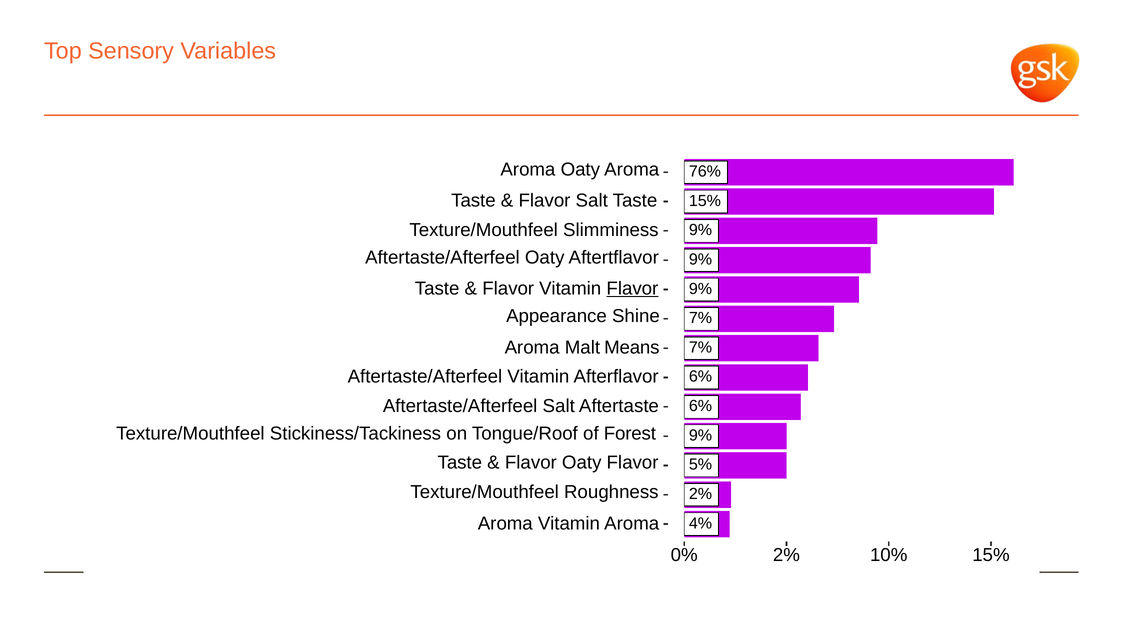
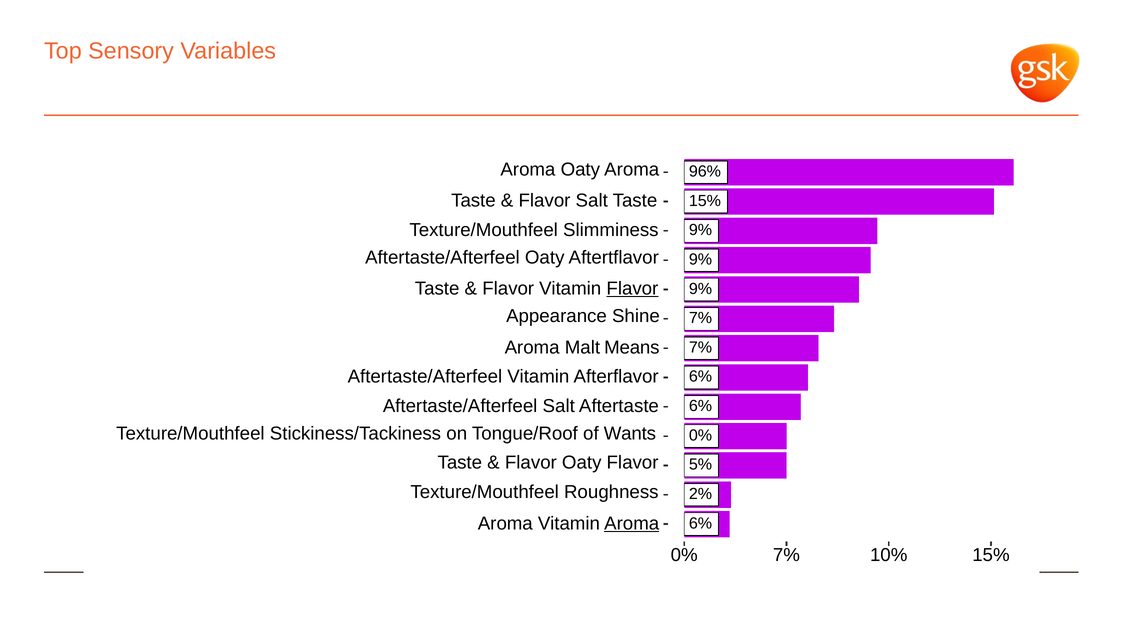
76%: 76% -> 96%
Forest: Forest -> Wants
9% at (701, 435): 9% -> 0%
Aroma at (632, 523) underline: none -> present
4% at (701, 523): 4% -> 6%
2% at (786, 555): 2% -> 7%
